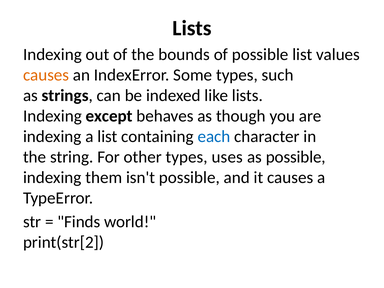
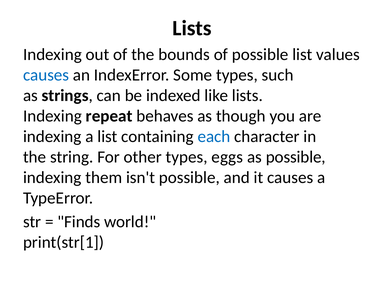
causes at (46, 75) colour: orange -> blue
except: except -> repeat
uses: uses -> eggs
print(str[2: print(str[2 -> print(str[1
